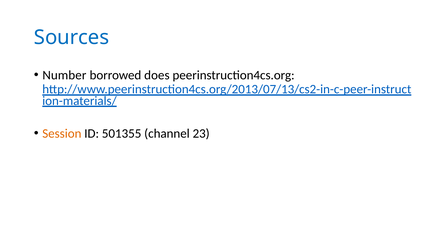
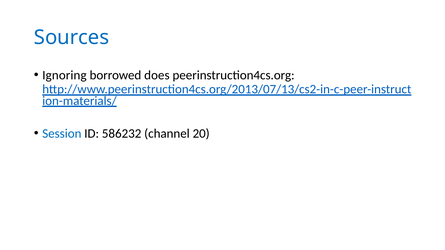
Number: Number -> Ignoring
Session colour: orange -> blue
501355: 501355 -> 586232
23: 23 -> 20
